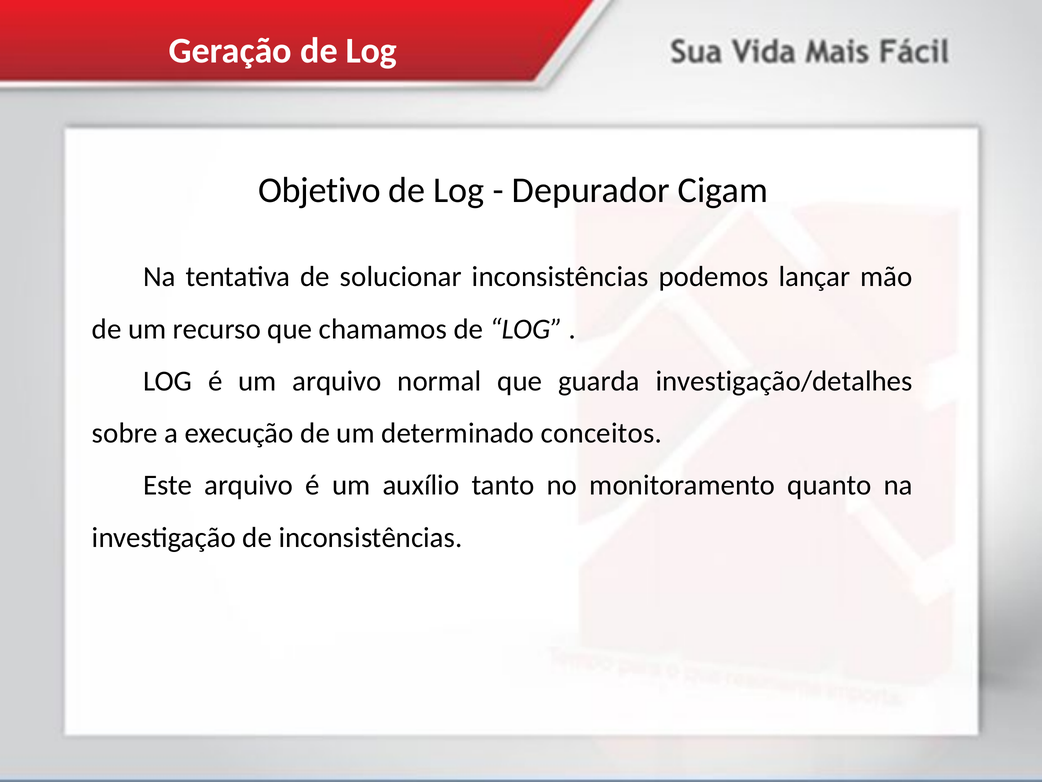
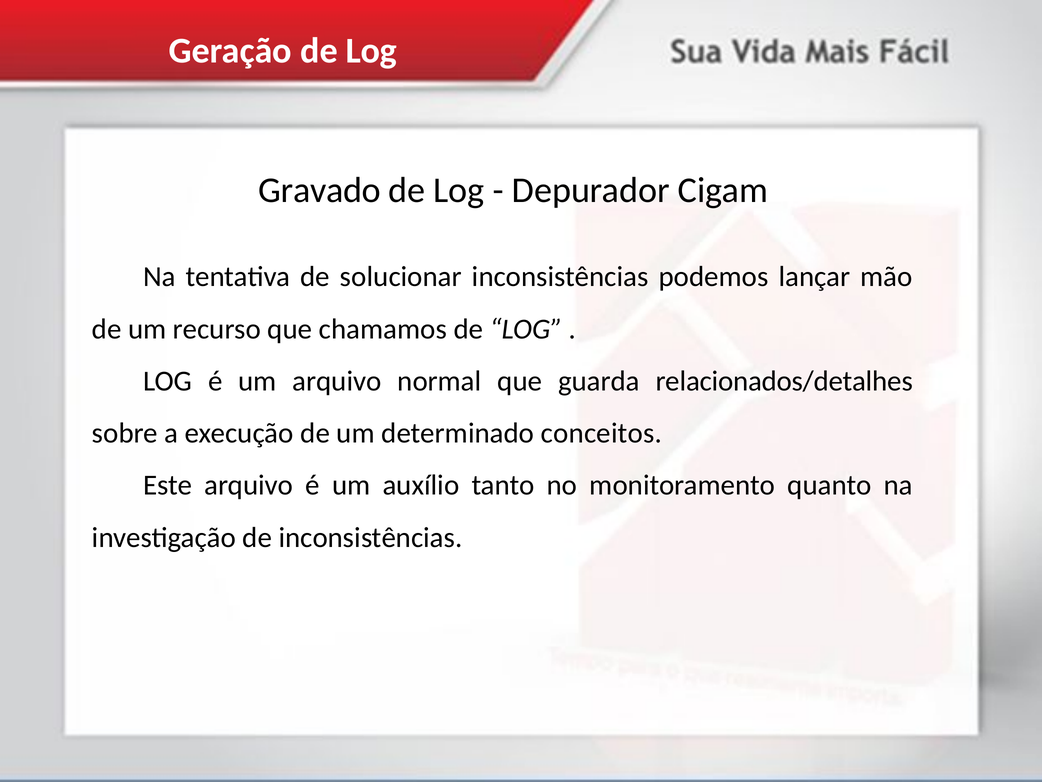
Objetivo: Objetivo -> Gravado
investigação/detalhes: investigação/detalhes -> relacionados/detalhes
